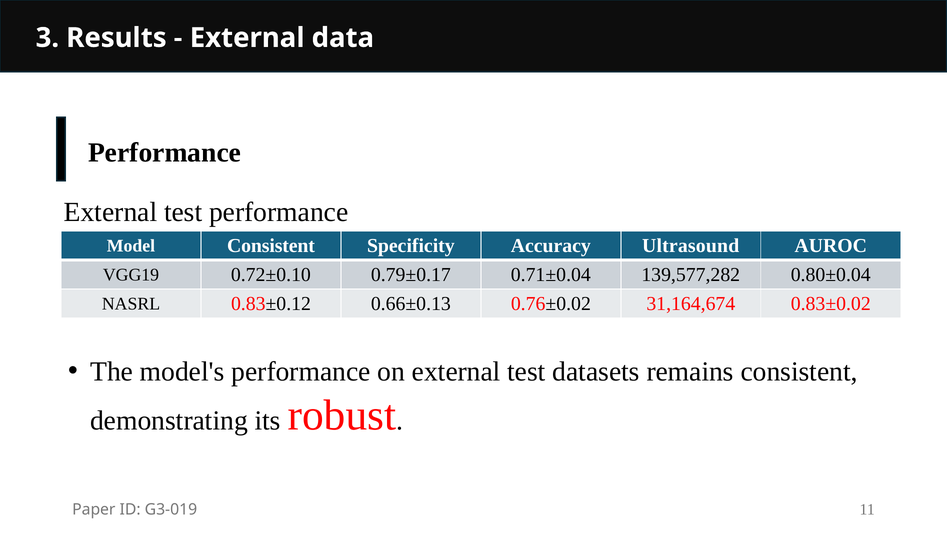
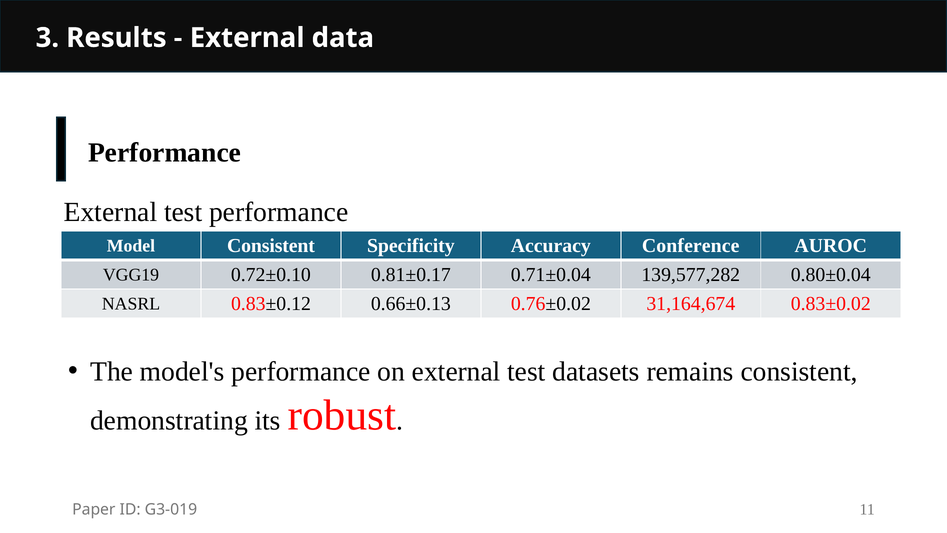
Ultrasound: Ultrasound -> Conference
0.79±0.17: 0.79±0.17 -> 0.81±0.17
